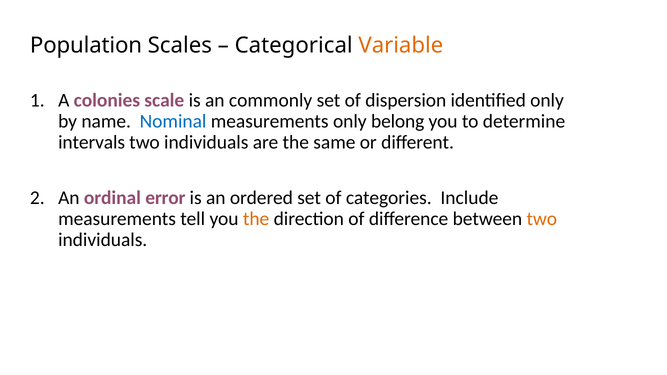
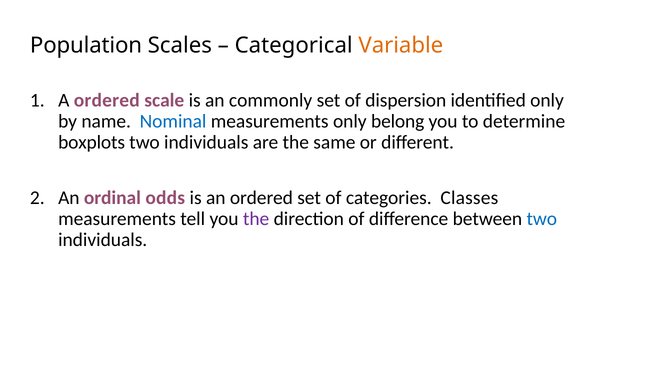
A colonies: colonies -> ordered
intervals: intervals -> boxplots
error: error -> odds
Include: Include -> Classes
the at (256, 219) colour: orange -> purple
two at (542, 219) colour: orange -> blue
